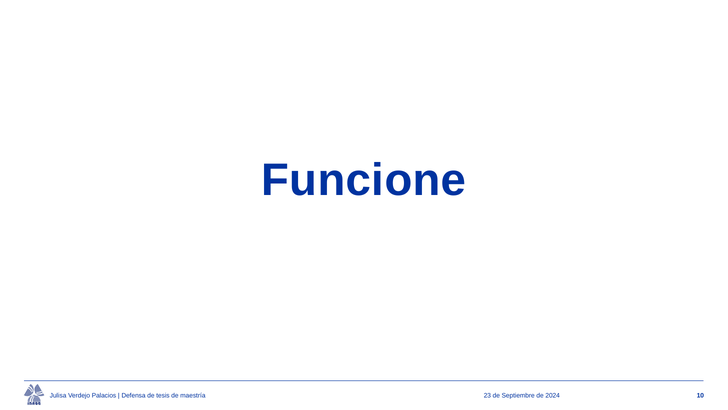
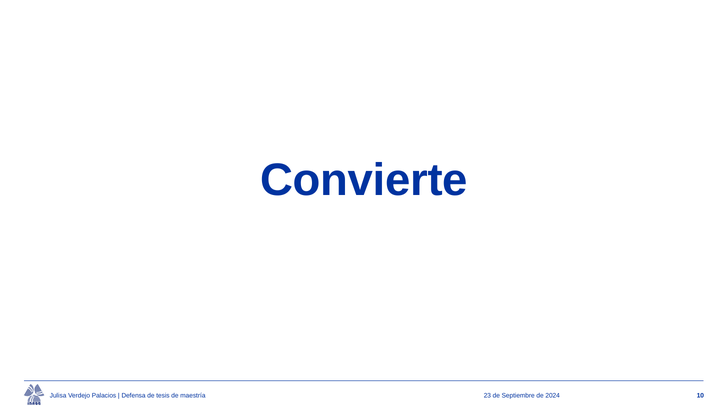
Funcione: Funcione -> Convierte
